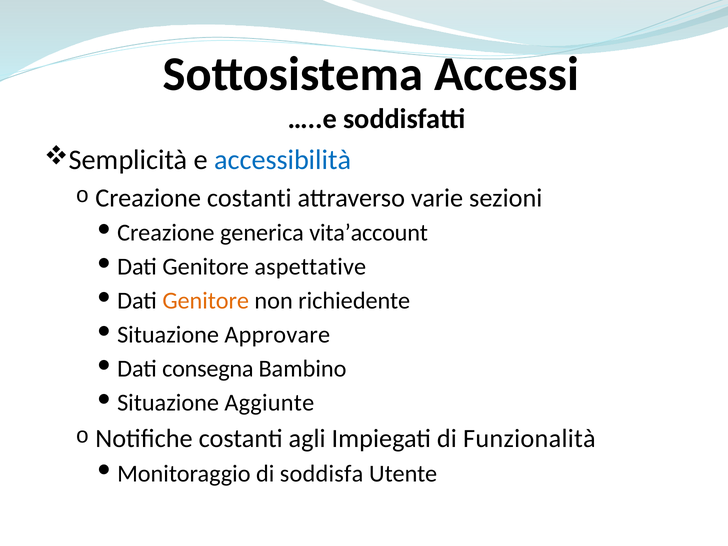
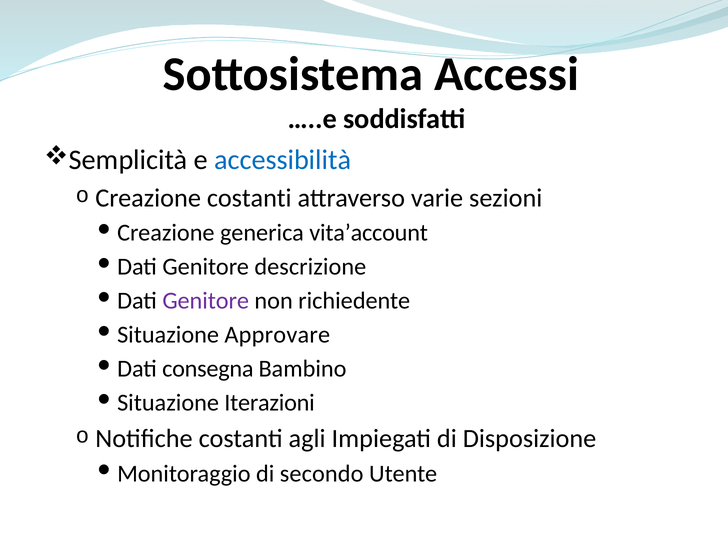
aspettative: aspettative -> descrizione
Genitore at (206, 301) colour: orange -> purple
Aggiunte: Aggiunte -> Iterazioni
Funzionalità: Funzionalità -> Disposizione
soddisfa: soddisfa -> secondo
